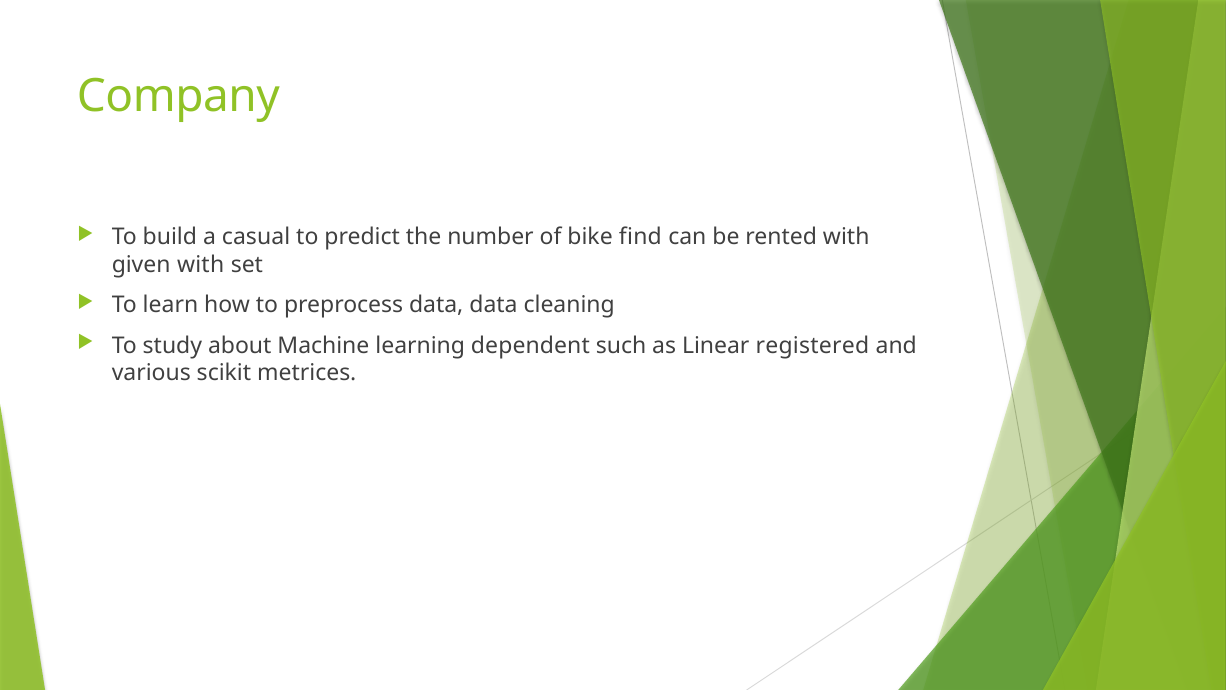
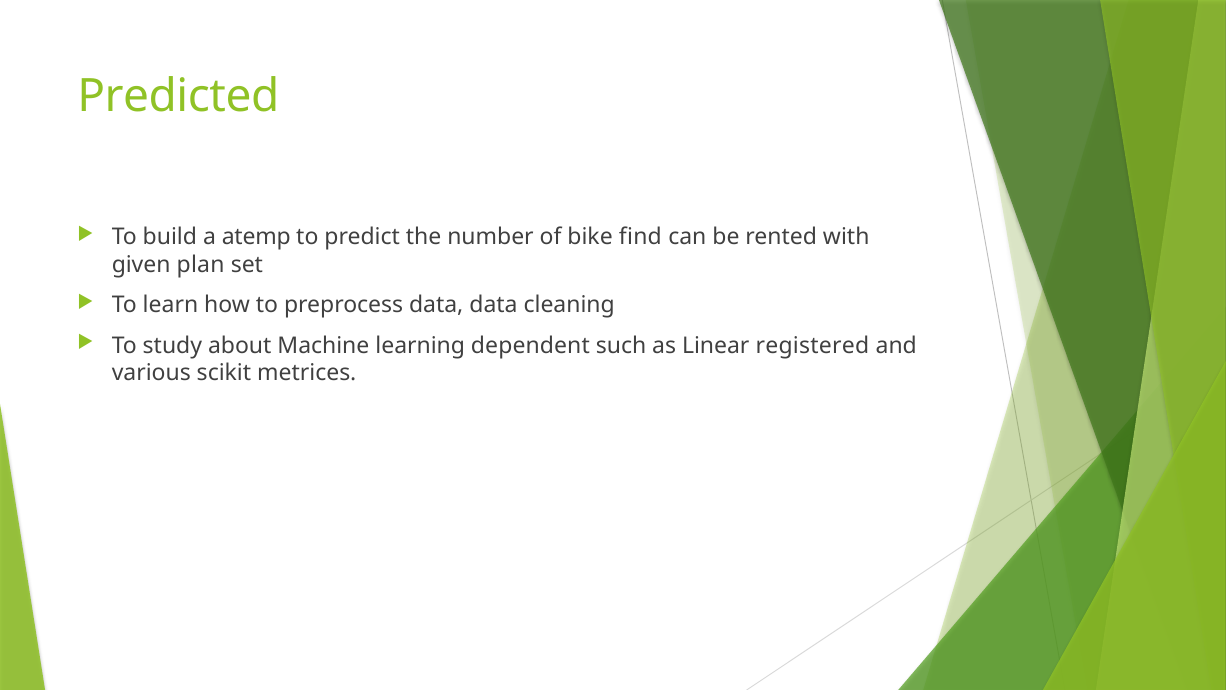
Company: Company -> Predicted
casual: casual -> atemp
given with: with -> plan
